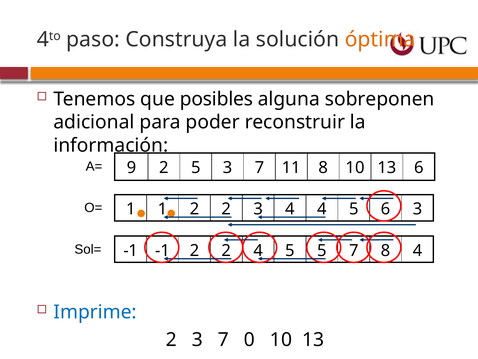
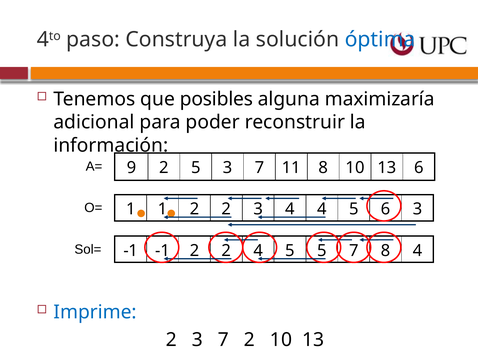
óptima colour: orange -> blue
sobreponen: sobreponen -> maximizaría
7 0: 0 -> 2
